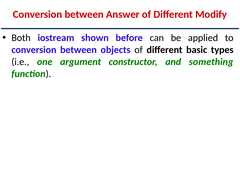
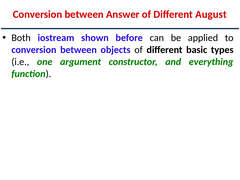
Modify: Modify -> August
something: something -> everything
